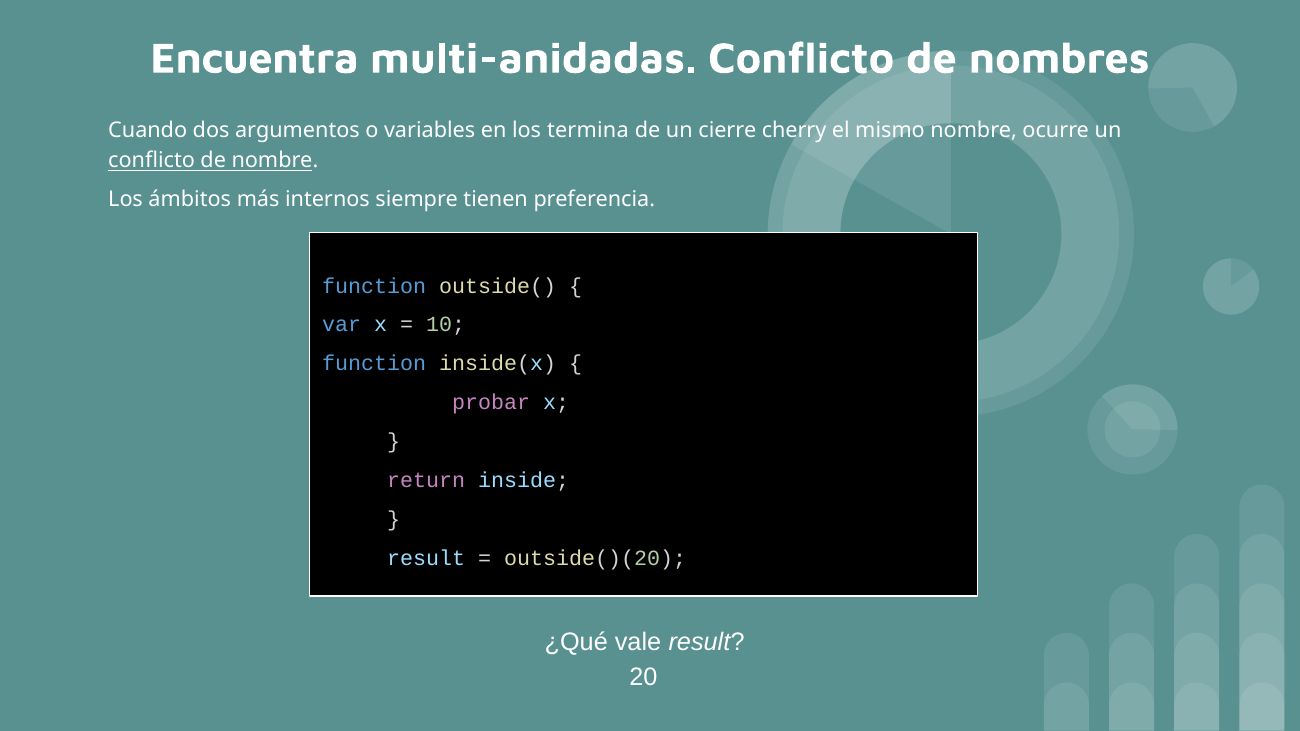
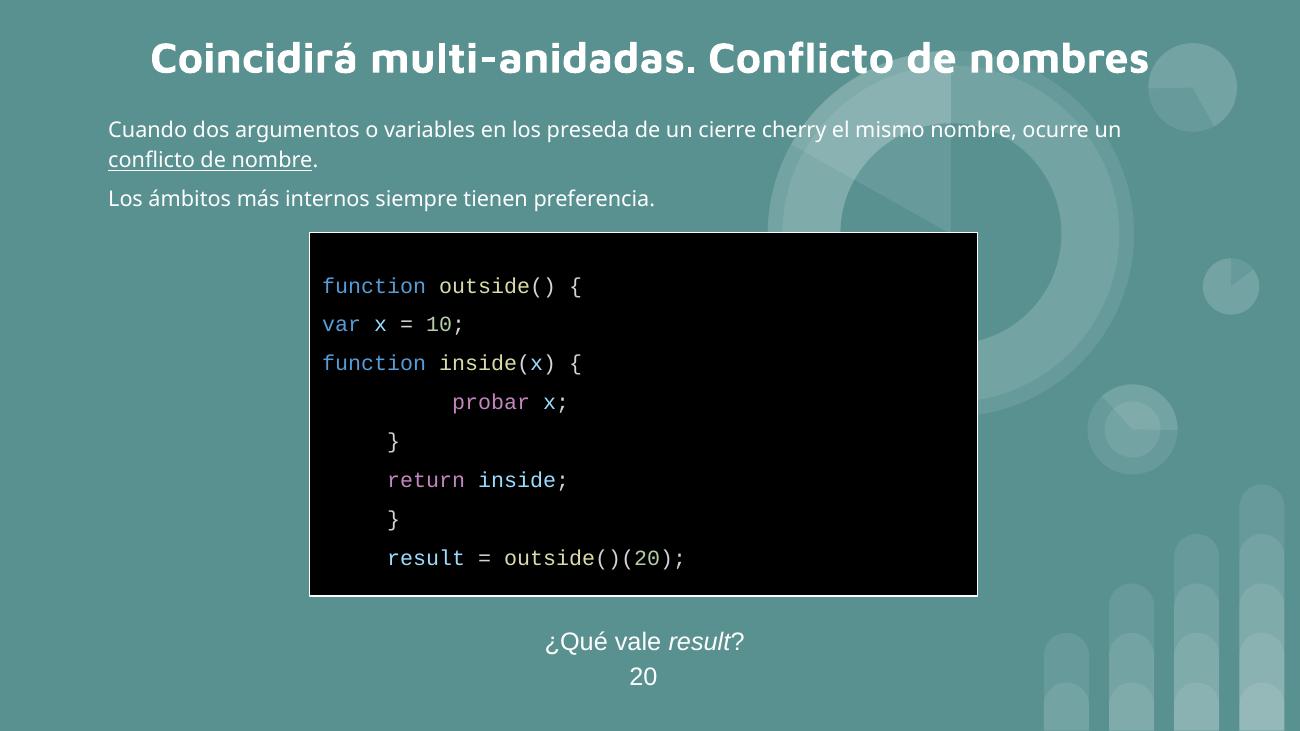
Encuentra: Encuentra -> Coincidirá
termina: termina -> preseda
